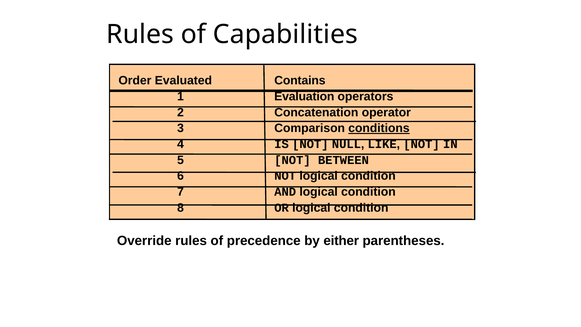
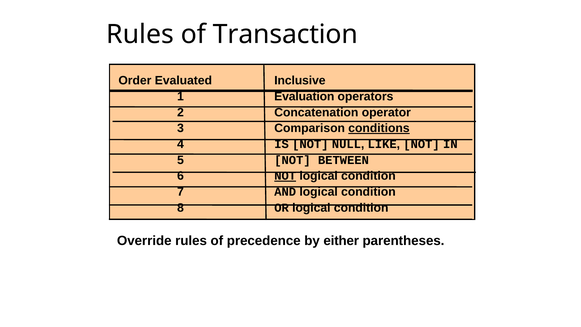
Capabilities: Capabilities -> Transaction
Contains: Contains -> Inclusive
NOT at (285, 176) underline: none -> present
